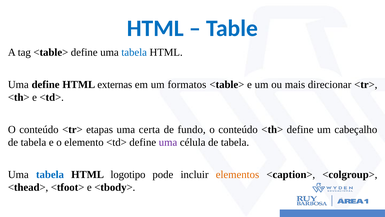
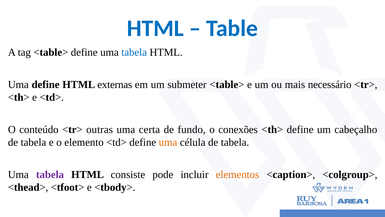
formatos: formatos -> submeter
direcionar: direcionar -> necessário
etapas: etapas -> outras
conteúdo at (238, 129): conteúdo -> conexões
uma at (168, 142) colour: purple -> orange
tabela at (50, 174) colour: blue -> purple
logotipo: logotipo -> consiste
